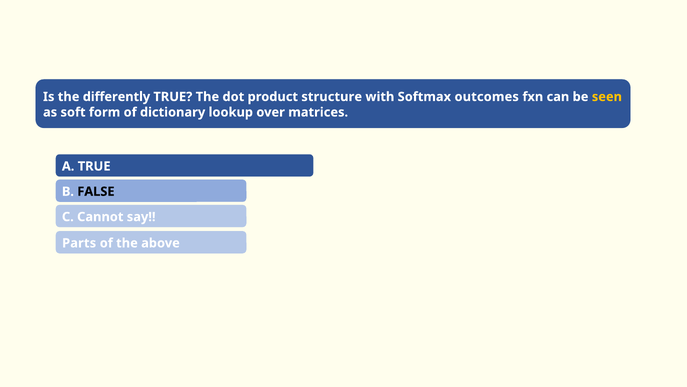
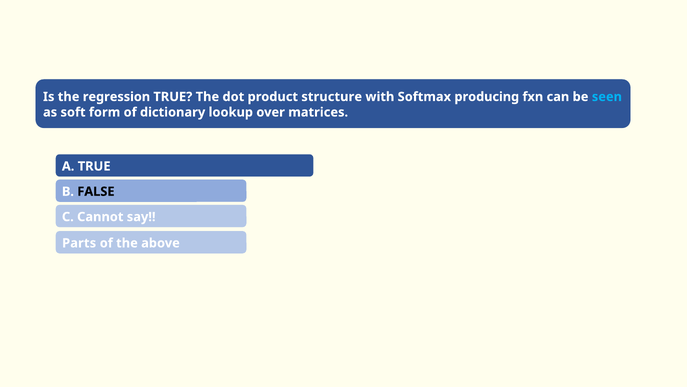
differently: differently -> regression
outcomes: outcomes -> producing
seen colour: yellow -> light blue
